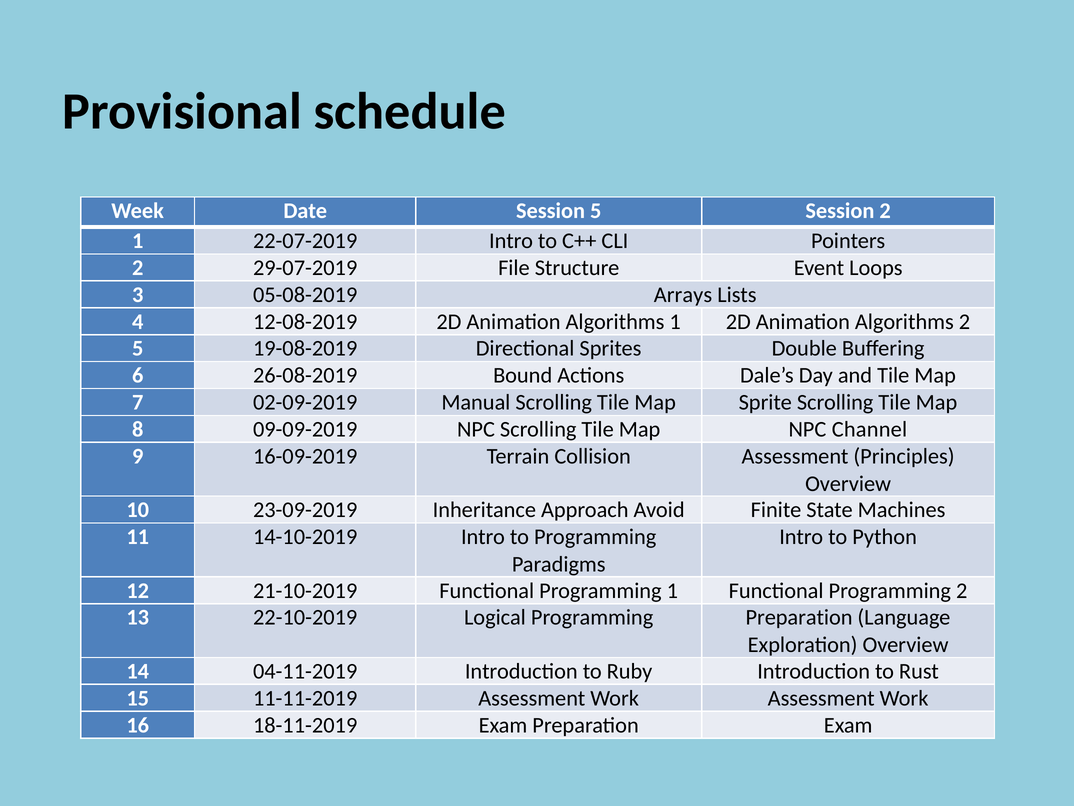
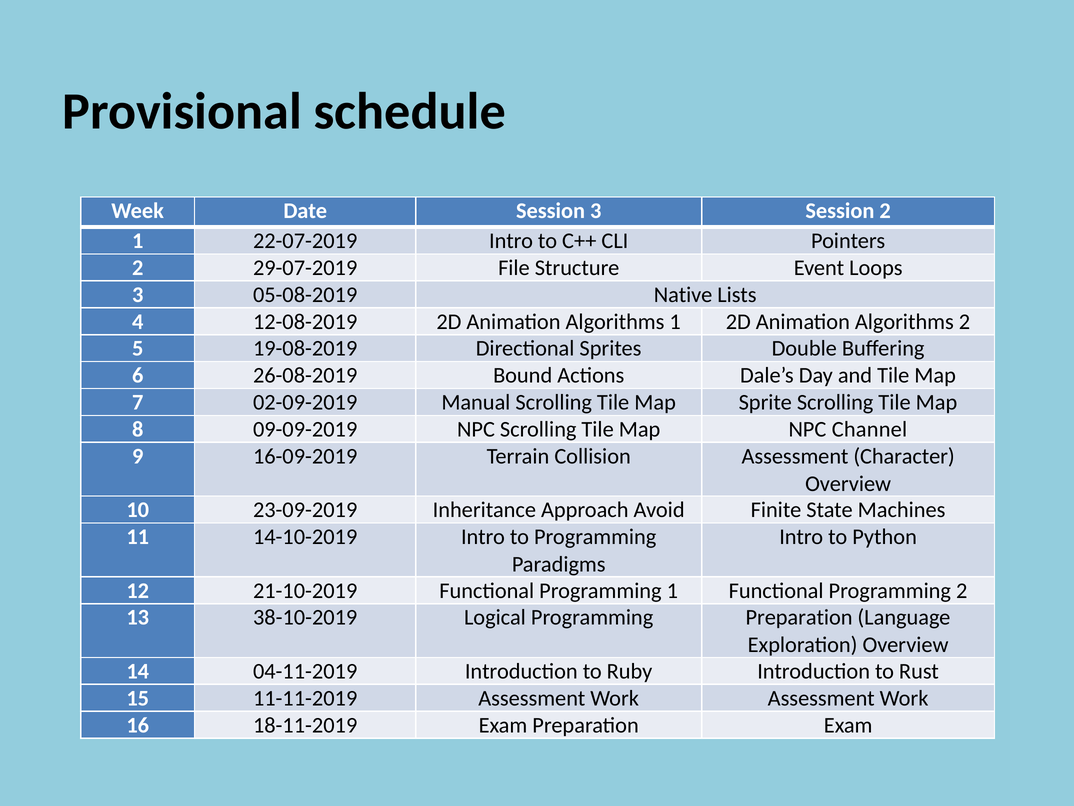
Session 5: 5 -> 3
Arrays: Arrays -> Native
Principles: Principles -> Character
22-10-2019: 22-10-2019 -> 38-10-2019
